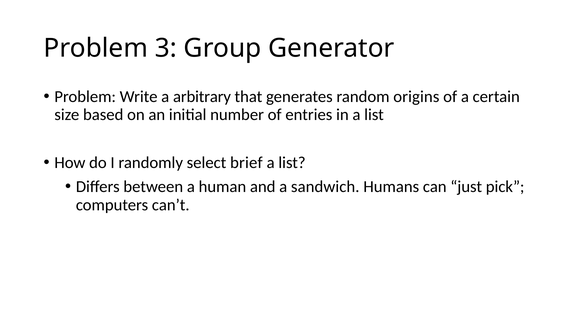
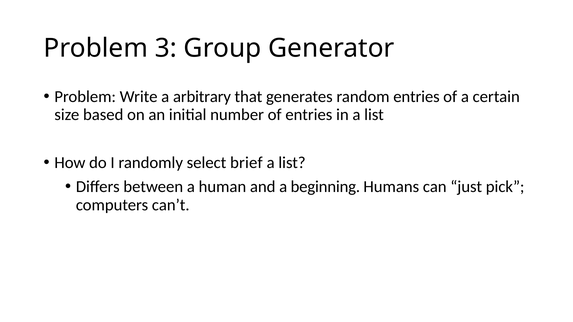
random origins: origins -> entries
sandwich: sandwich -> beginning
